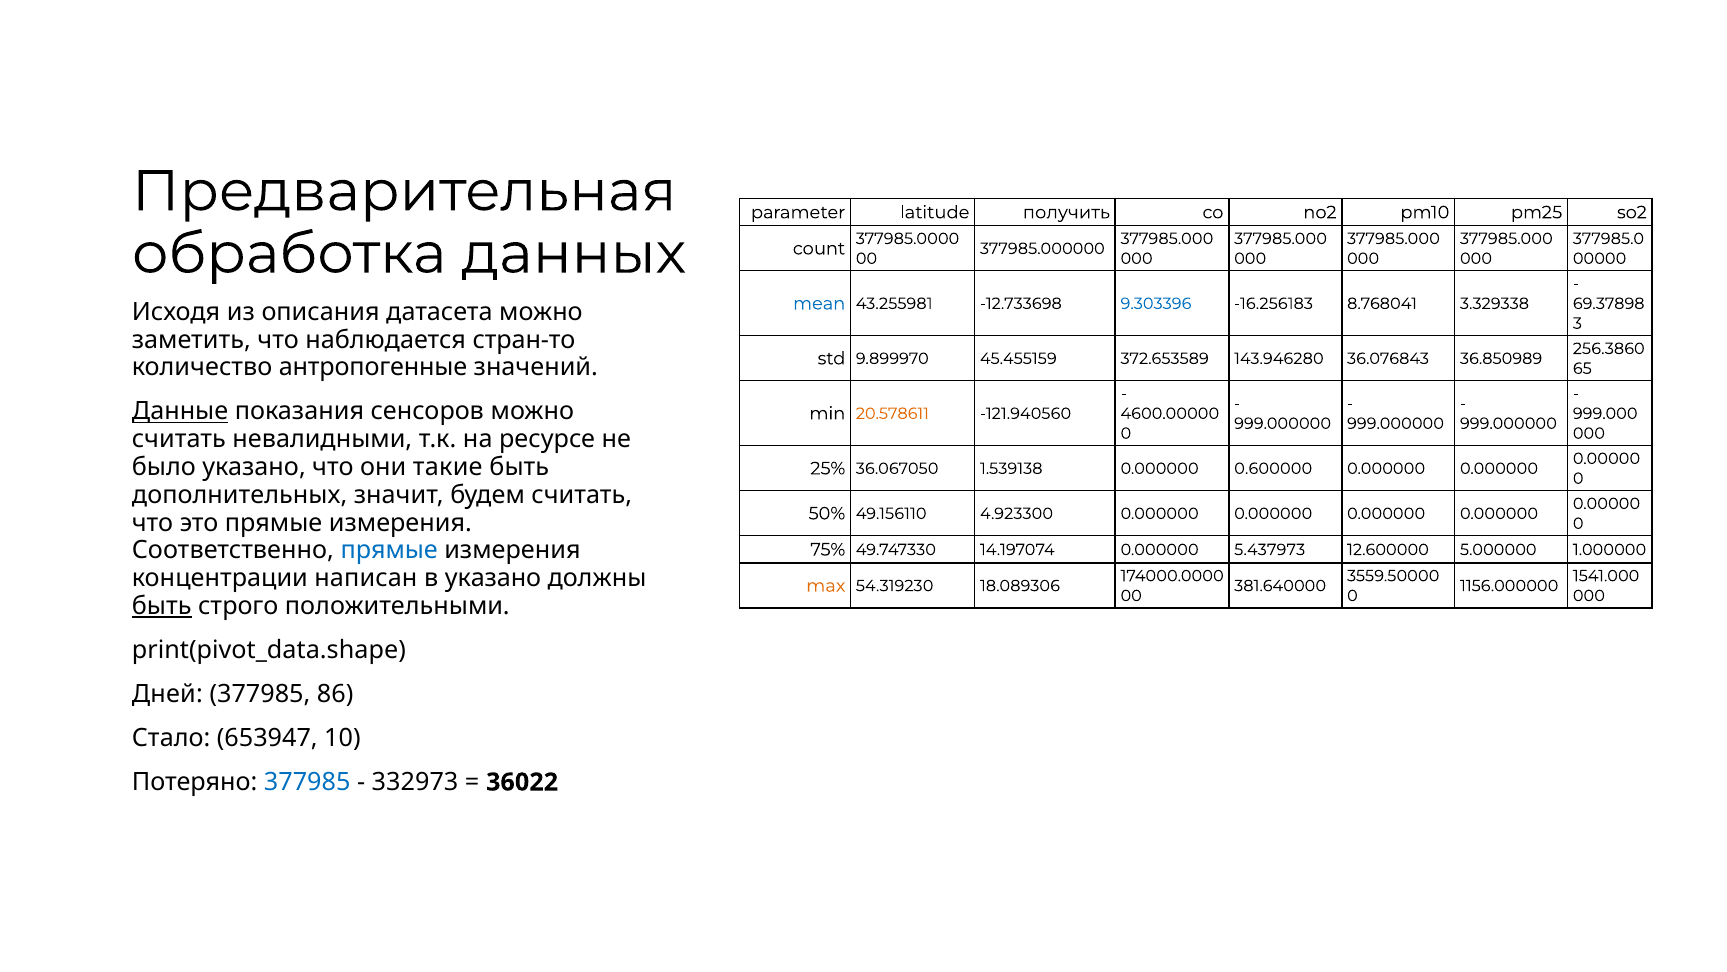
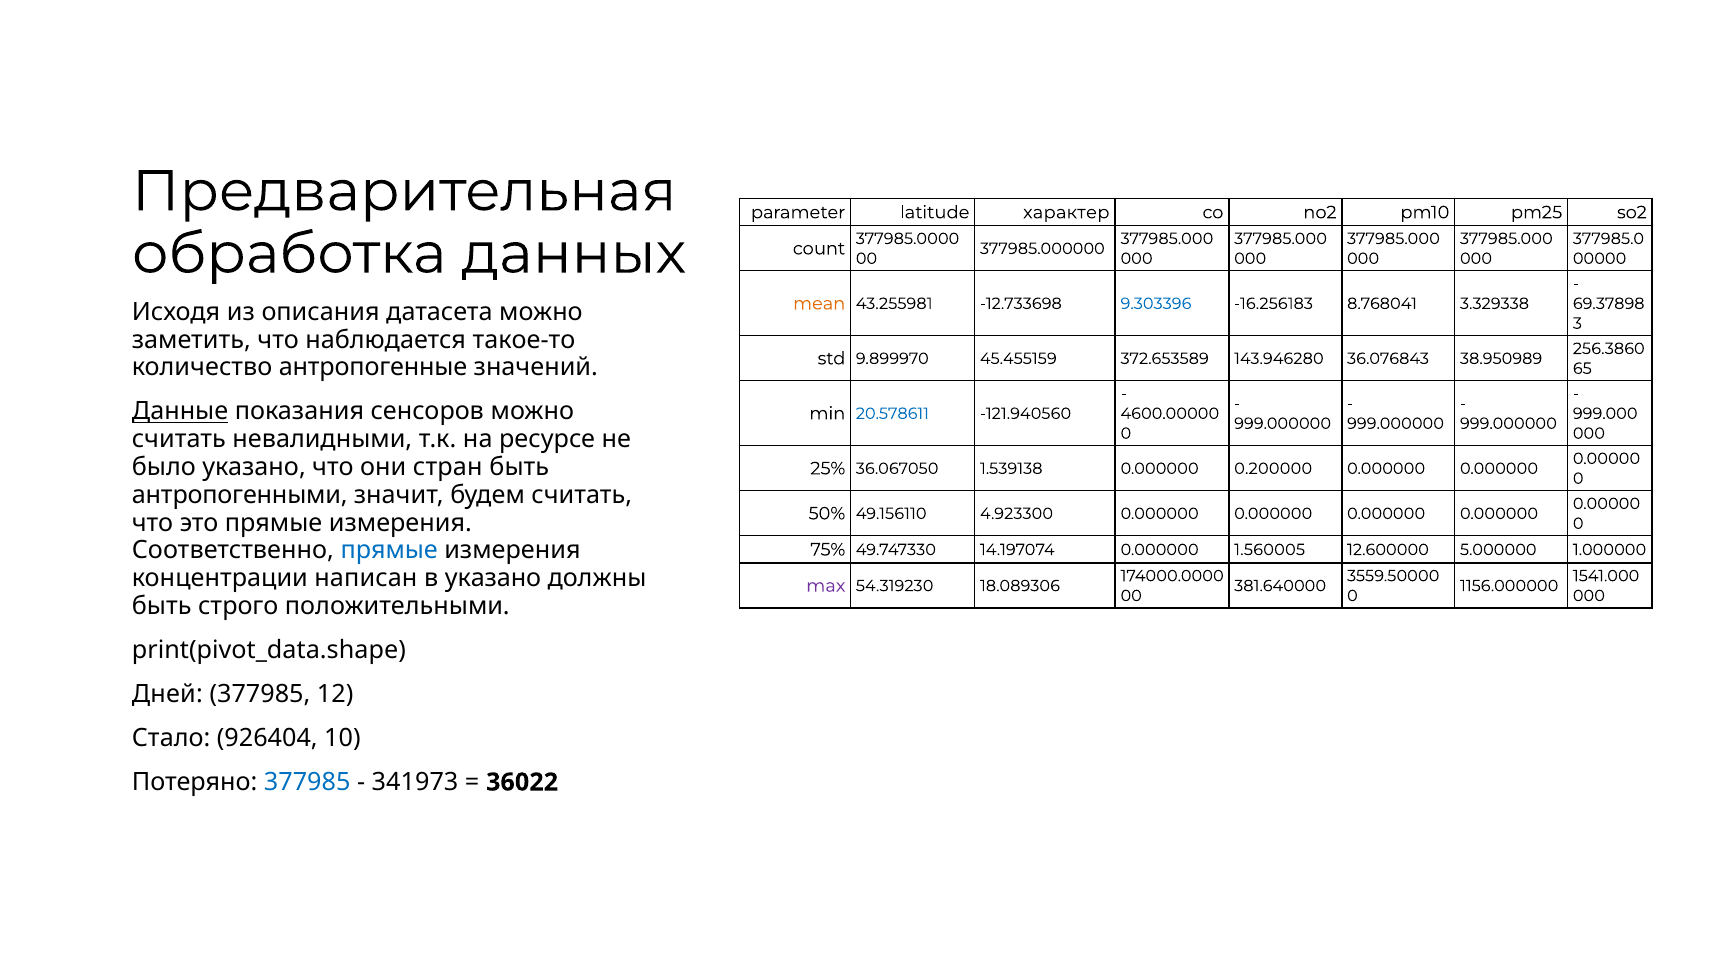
получить: получить -> характер
mean colour: blue -> orange
стран-то: стран-то -> такое-то
36.850989: 36.850989 -> 38.950989
20.578611 colour: orange -> blue
такие: такие -> стран
0.600000: 0.600000 -> 0.200000
дополнительных: дополнительных -> антропогенными
5.437973: 5.437973 -> 1.560005
max colour: orange -> purple
быть at (162, 606) underline: present -> none
86: 86 -> 12
653947: 653947 -> 926404
332973: 332973 -> 341973
